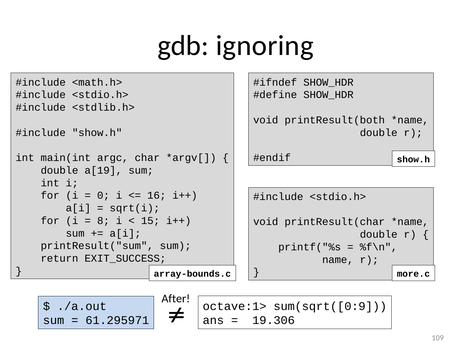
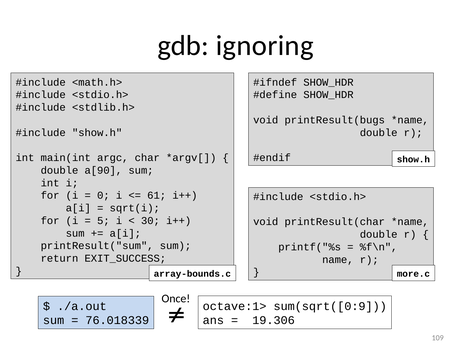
printResult(both: printResult(both -> printResult(bugs
a[19: a[19 -> a[90
16: 16 -> 61
8: 8 -> 5
15: 15 -> 30
After: After -> Once
61.295971: 61.295971 -> 76.018339
